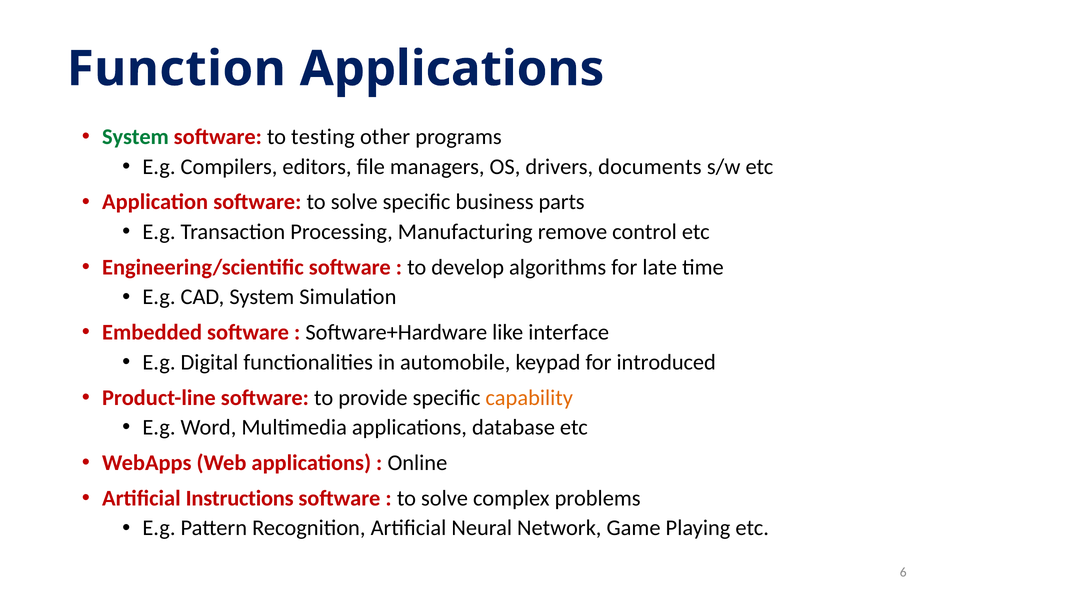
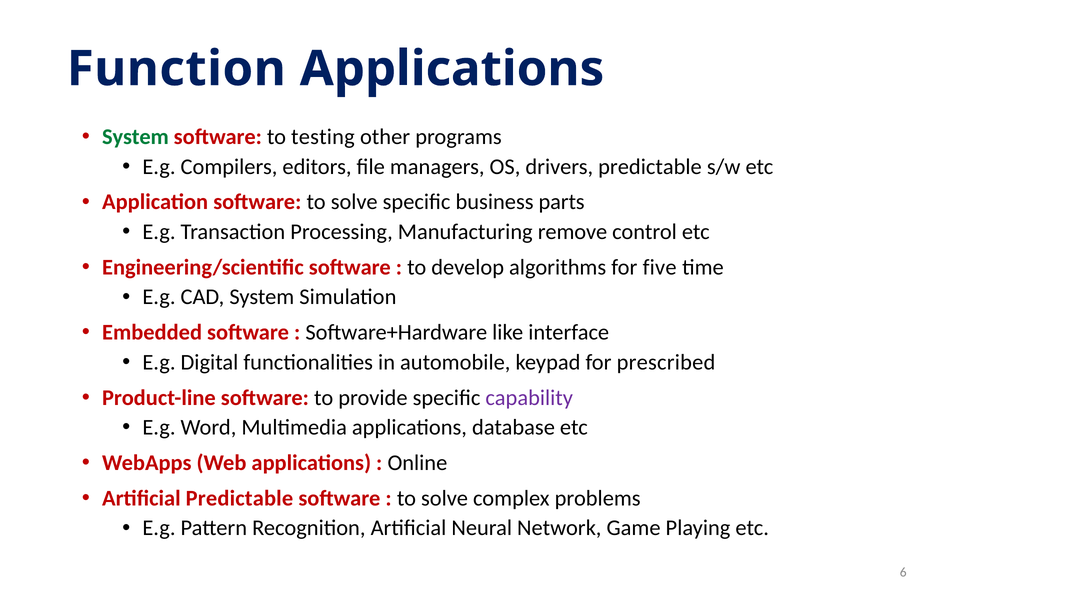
drivers documents: documents -> predictable
late: late -> five
introduced: introduced -> prescribed
capability colour: orange -> purple
Artificial Instructions: Instructions -> Predictable
